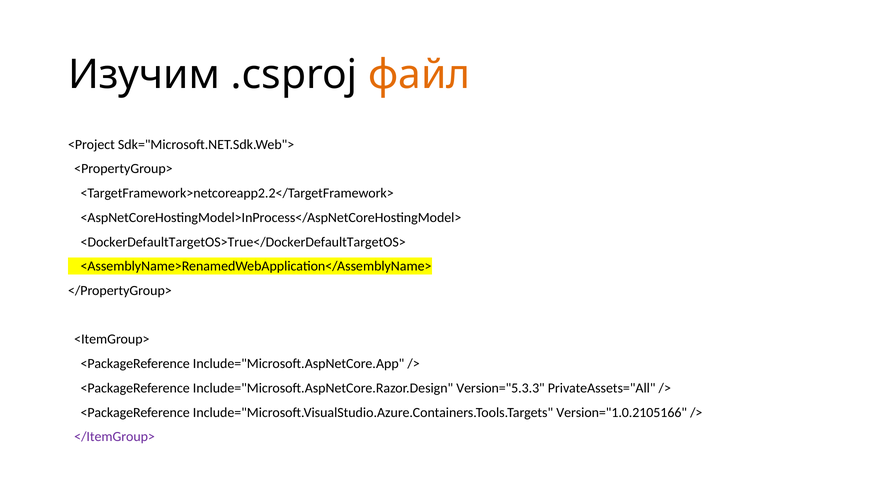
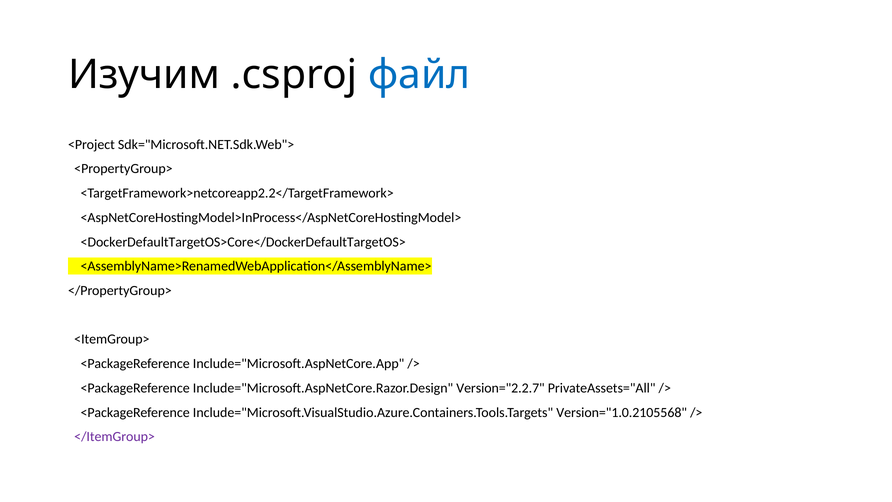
файл colour: orange -> blue
<DockerDefaultTargetOS>True</DockerDefaultTargetOS>: <DockerDefaultTargetOS>True</DockerDefaultTargetOS> -> <DockerDefaultTargetOS>Core</DockerDefaultTargetOS>
Version="5.3.3: Version="5.3.3 -> Version="2.2.7
Version="1.0.2105166: Version="1.0.2105166 -> Version="1.0.2105568
